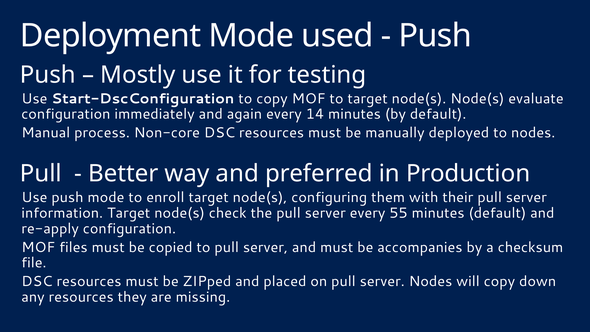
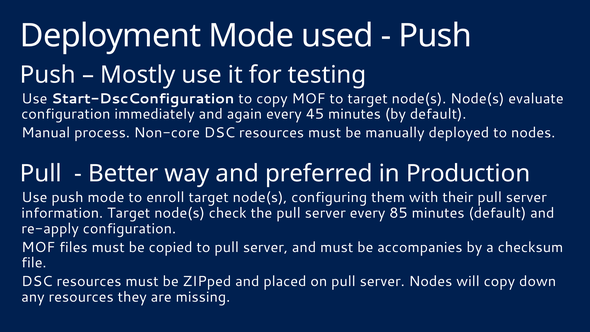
14: 14 -> 45
55: 55 -> 85
